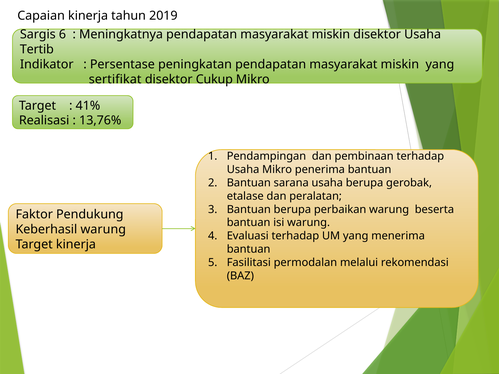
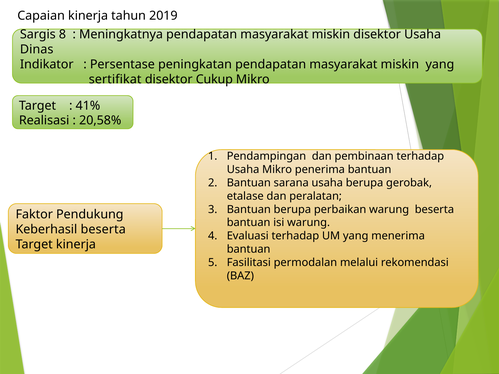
6: 6 -> 8
Tertib: Tertib -> Dinas
13,76%: 13,76% -> 20,58%
Keberhasil warung: warung -> beserta
